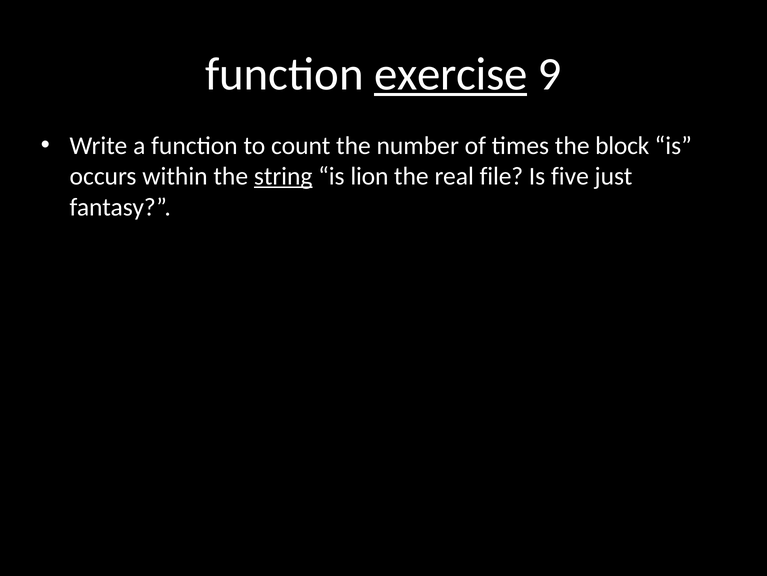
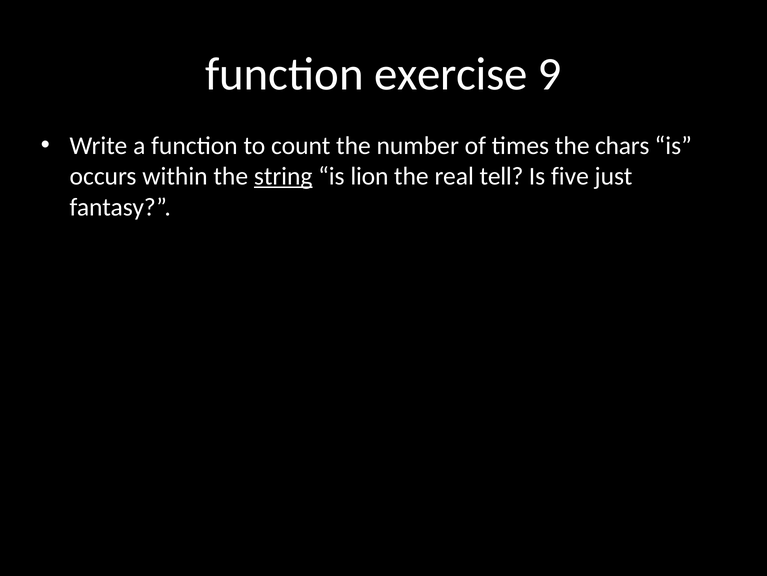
exercise underline: present -> none
block: block -> chars
file: file -> tell
